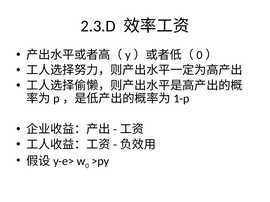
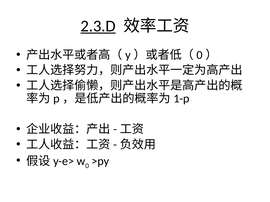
2.3.D underline: none -> present
